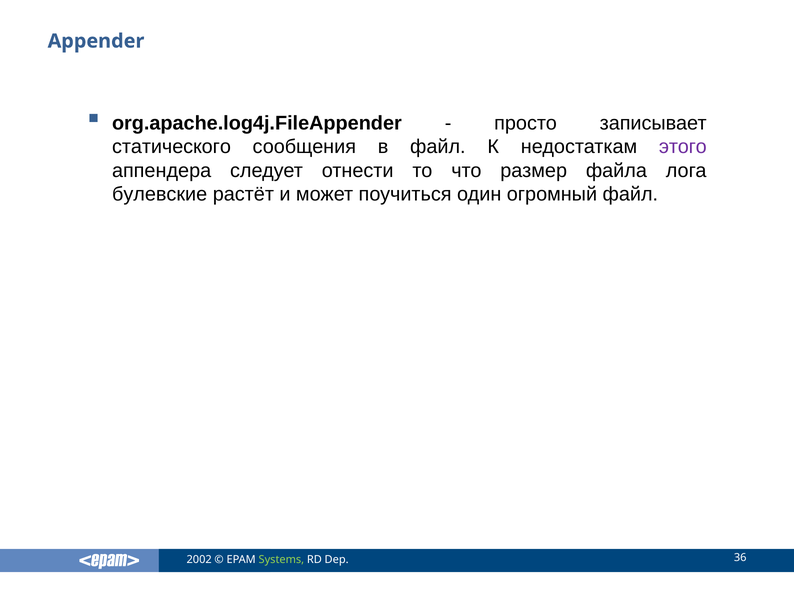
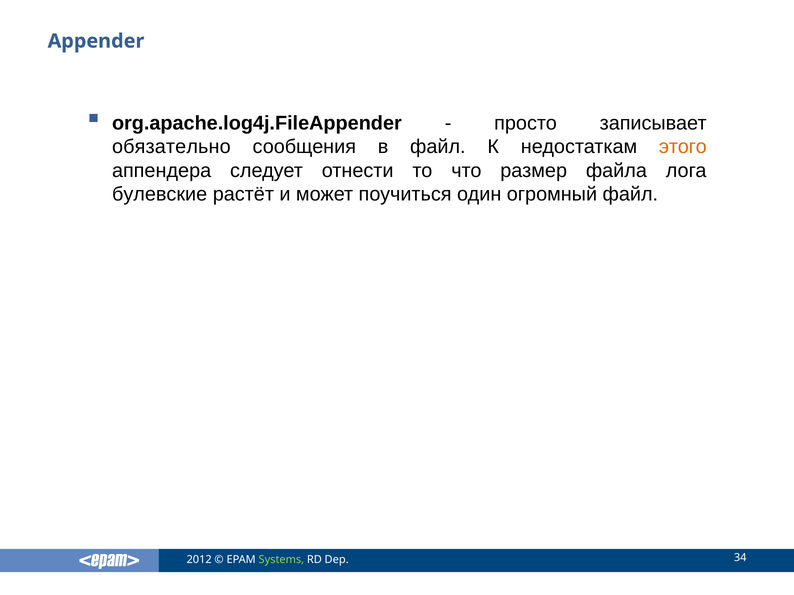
статического: статического -> обязательно
этого colour: purple -> orange
2002: 2002 -> 2012
36: 36 -> 34
